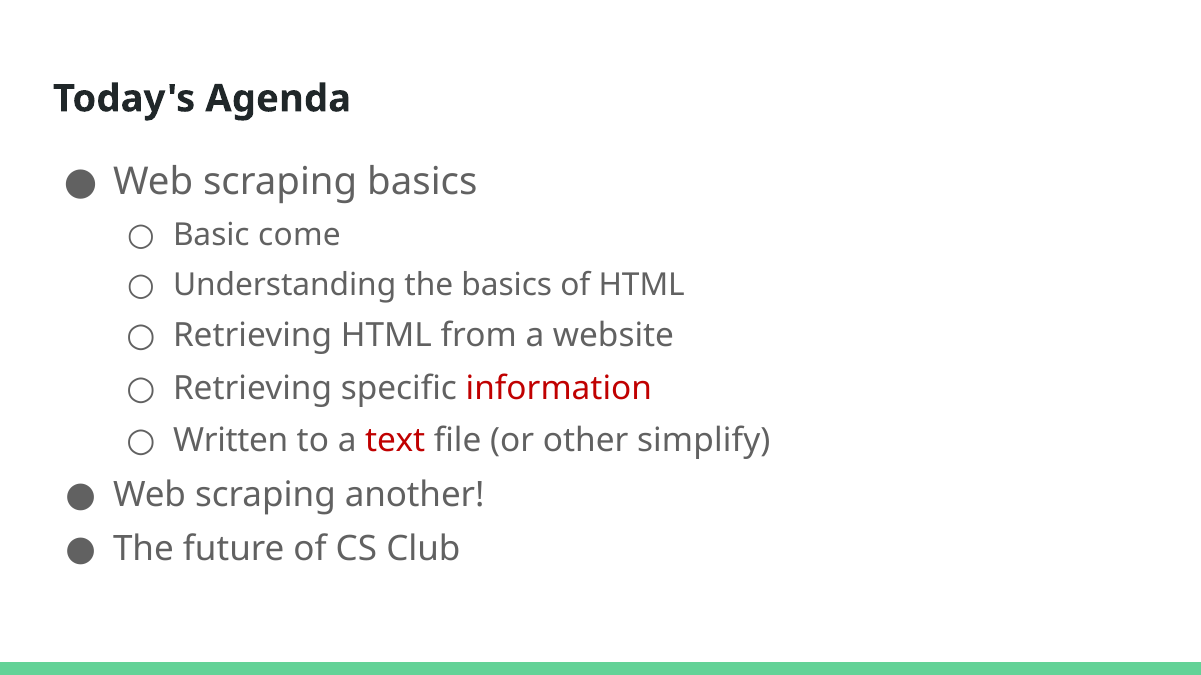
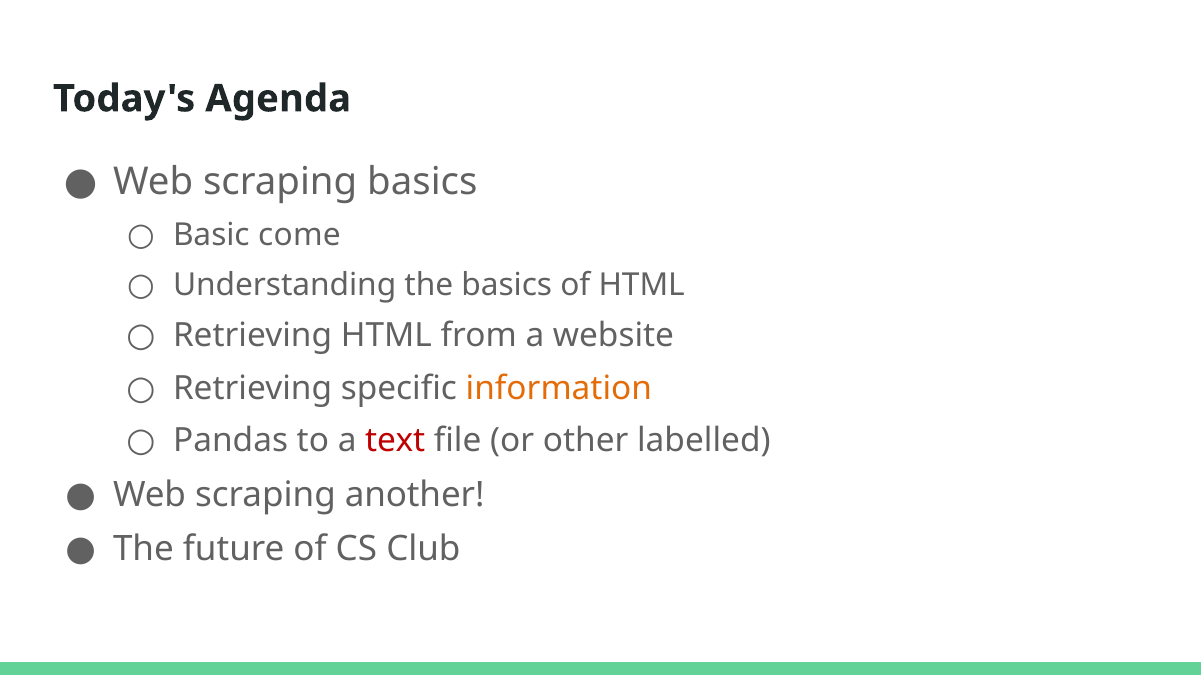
information colour: red -> orange
Written: Written -> Pandas
simplify: simplify -> labelled
